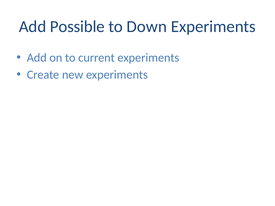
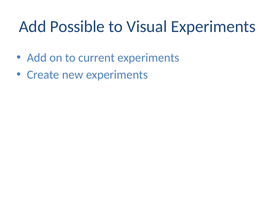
Down: Down -> Visual
